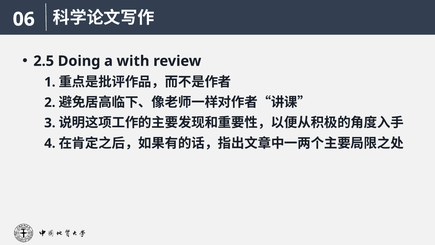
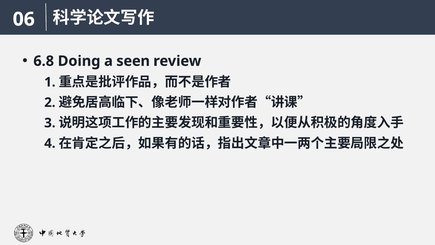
2.5: 2.5 -> 6.8
with: with -> seen
